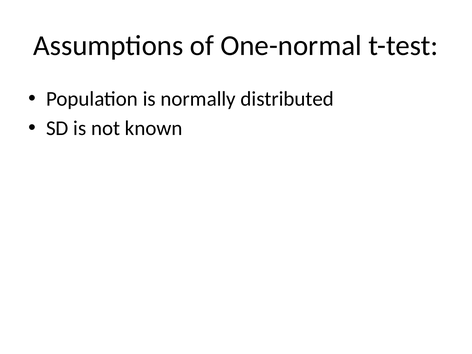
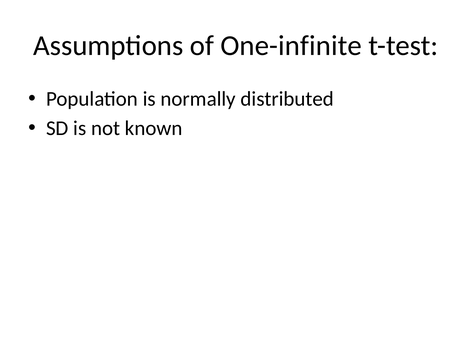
One-normal: One-normal -> One-infinite
